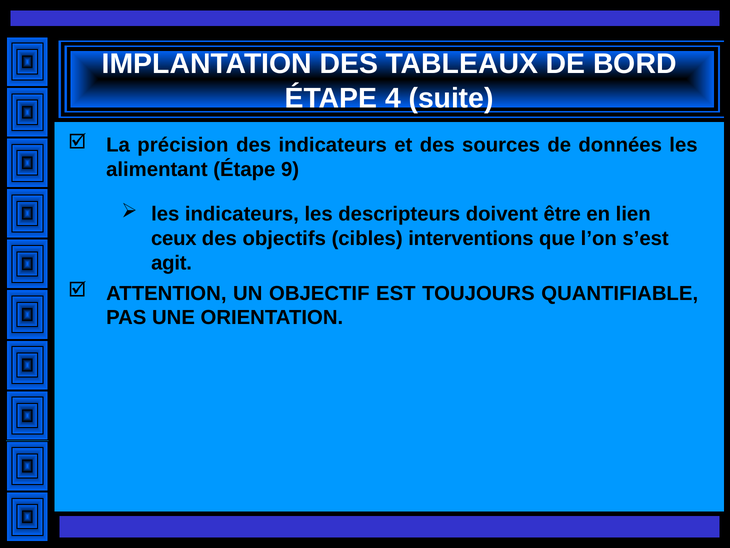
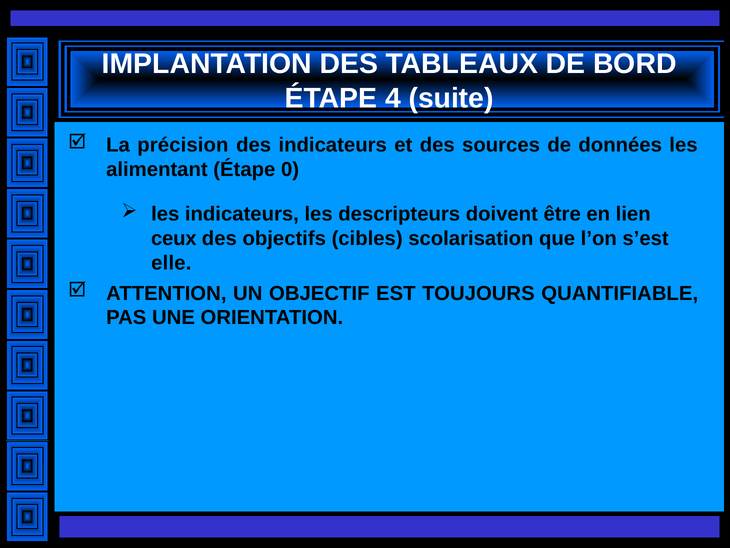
9: 9 -> 0
interventions: interventions -> scolarisation
agit: agit -> elle
